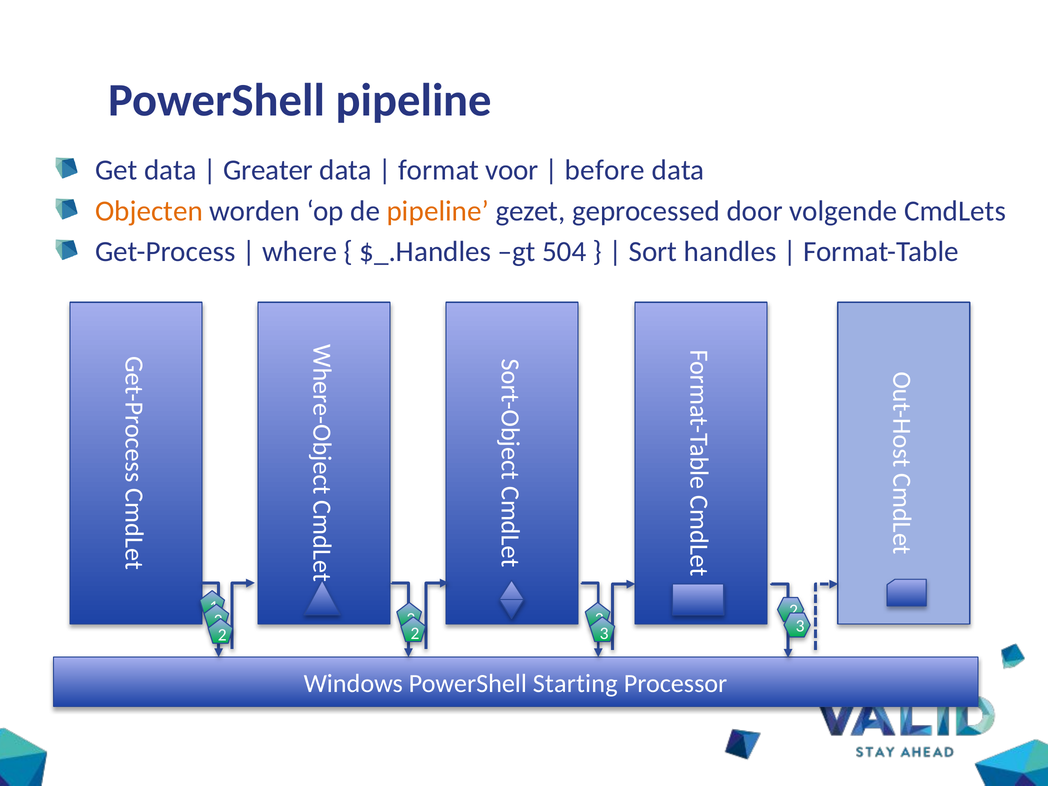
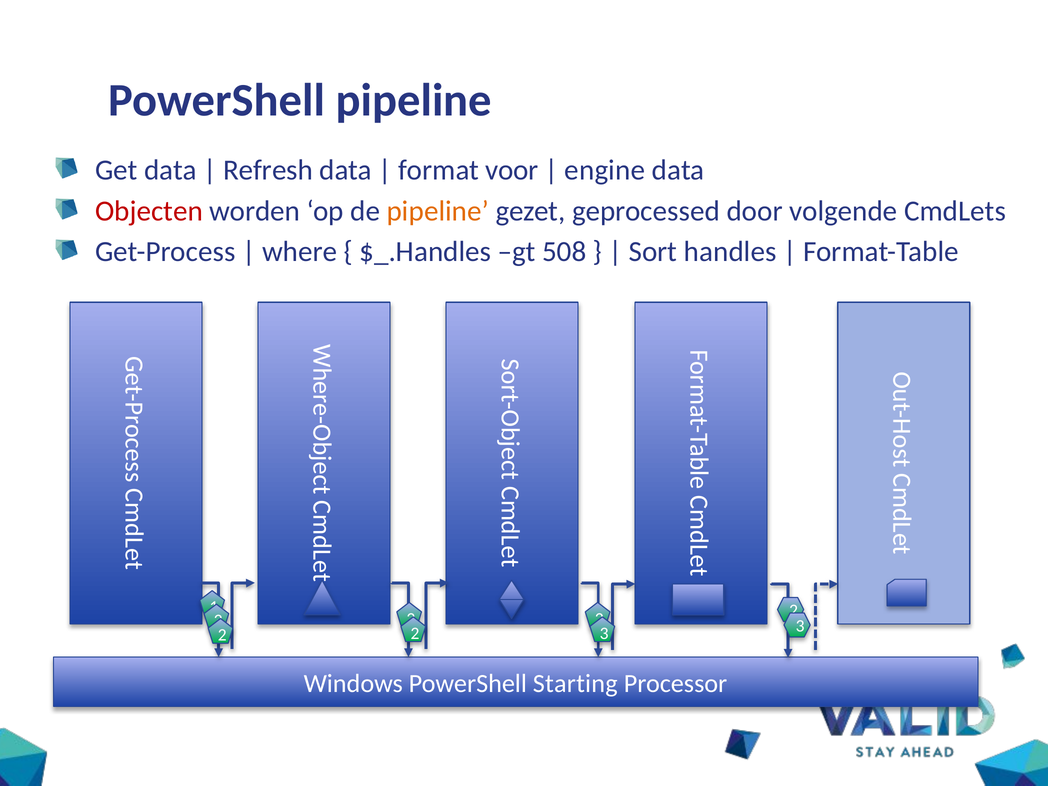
Greater: Greater -> Refresh
before: before -> engine
Objecten colour: orange -> red
504: 504 -> 508
